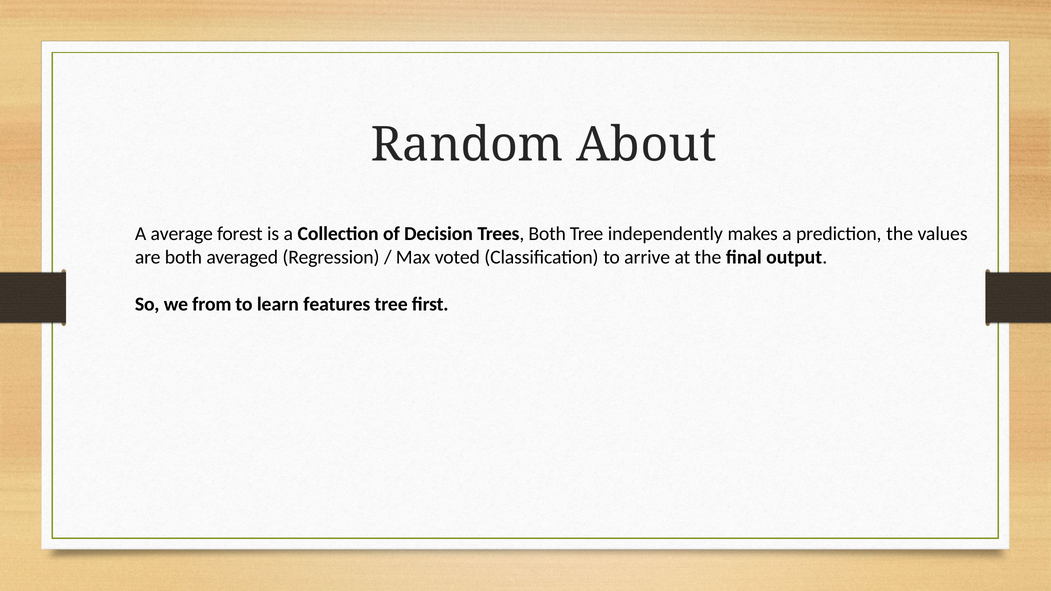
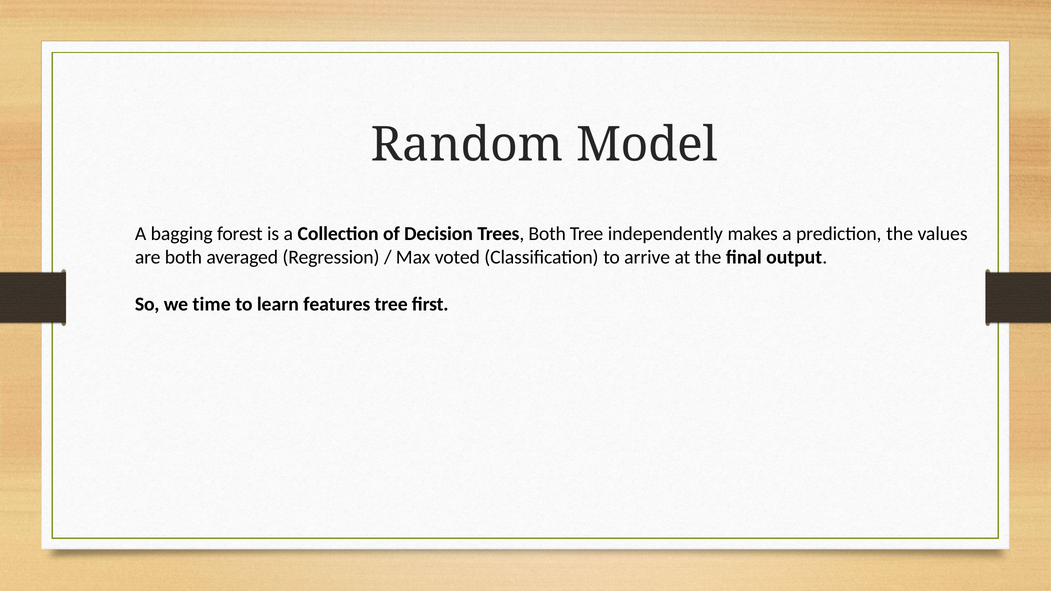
About: About -> Model
average: average -> bagging
from: from -> time
